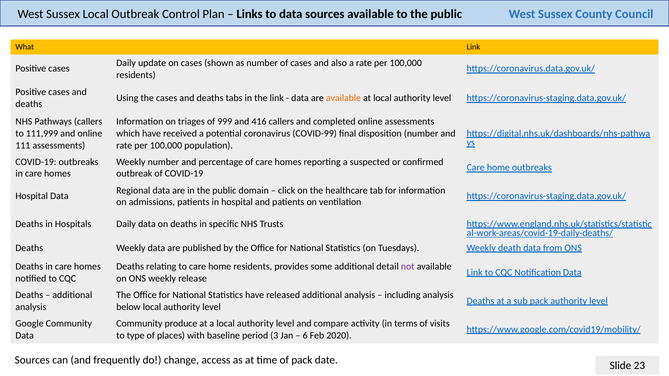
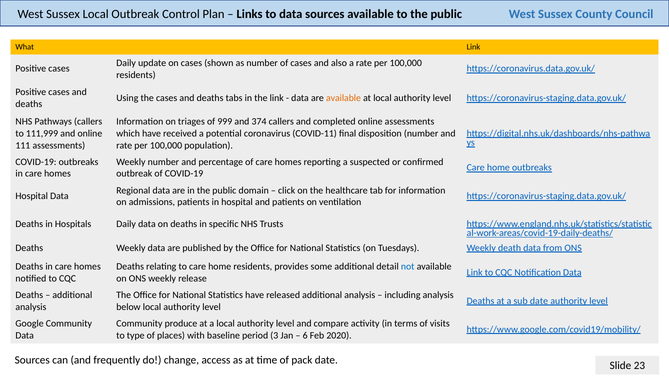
416: 416 -> 374
COVID-99: COVID-99 -> COVID-11
not colour: purple -> blue
sub pack: pack -> date
